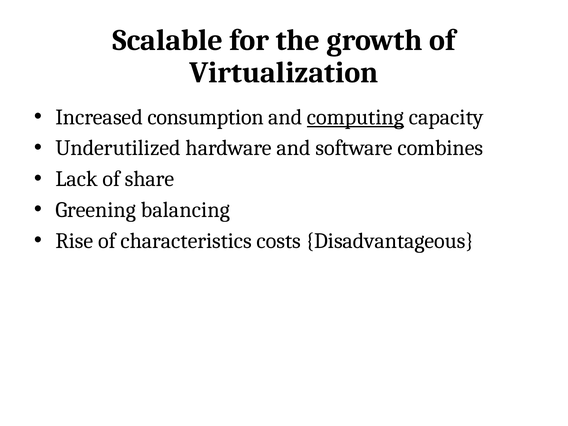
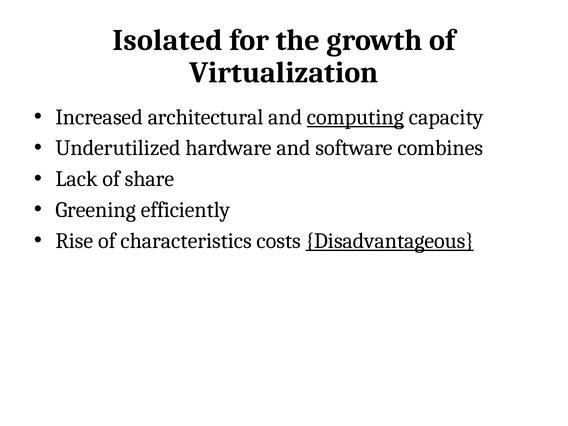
Scalable: Scalable -> Isolated
consumption: consumption -> architectural
balancing: balancing -> efficiently
Disadvantageous underline: none -> present
